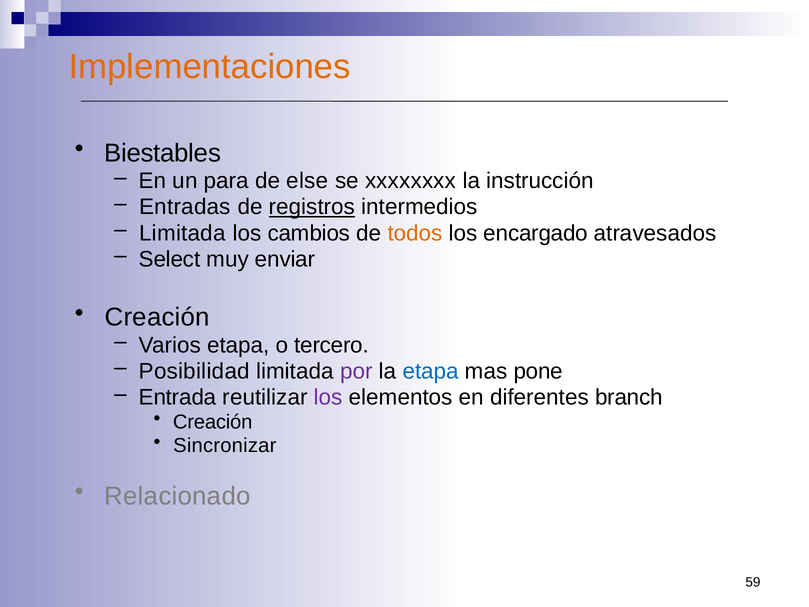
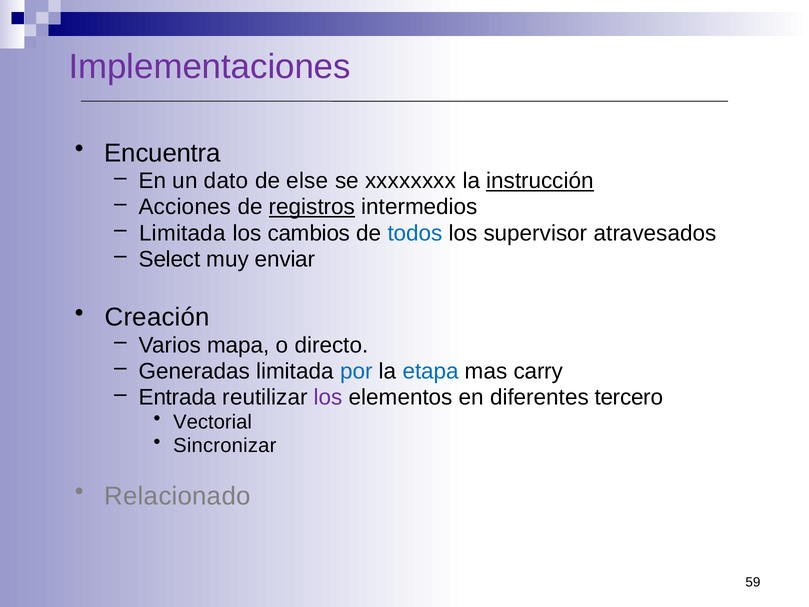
Implementaciones colour: orange -> purple
Biestables: Biestables -> Encuentra
para: para -> dato
instrucción underline: none -> present
Entradas: Entradas -> Acciones
todos colour: orange -> blue
encargado: encargado -> supervisor
Varios etapa: etapa -> mapa
tercero: tercero -> directo
Posibilidad: Posibilidad -> Generadas
por colour: purple -> blue
pone: pone -> carry
branch: branch -> tercero
Creación at (213, 422): Creación -> Vectorial
